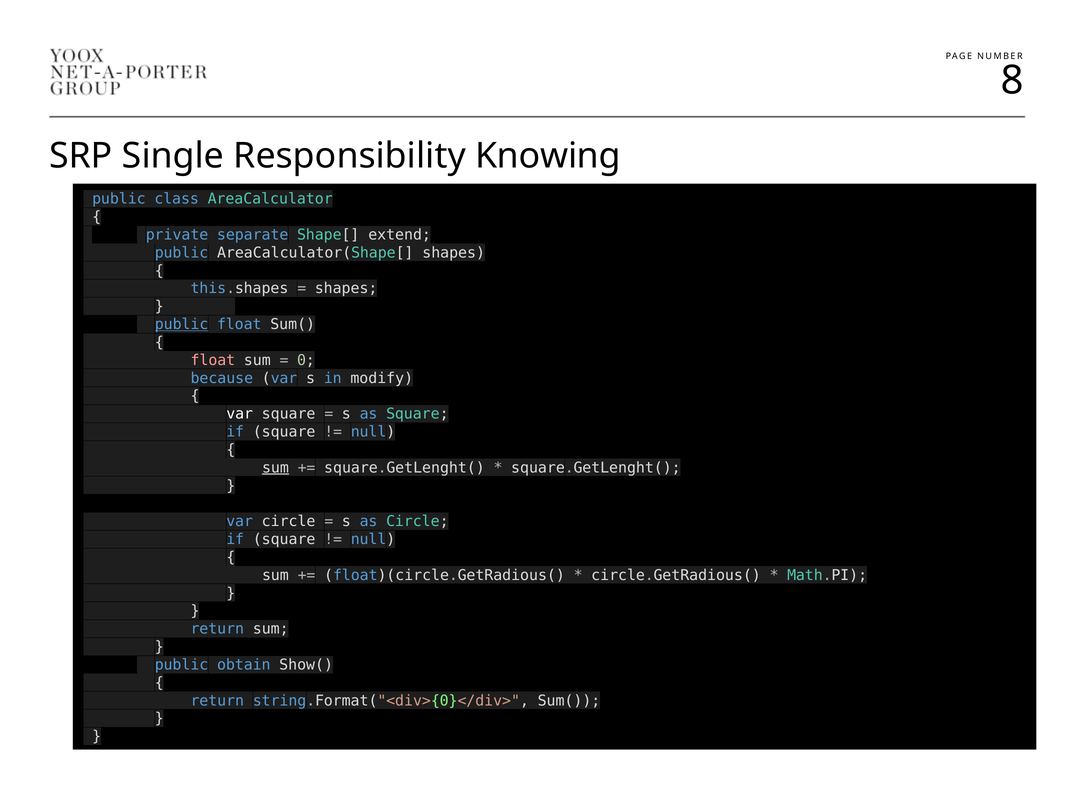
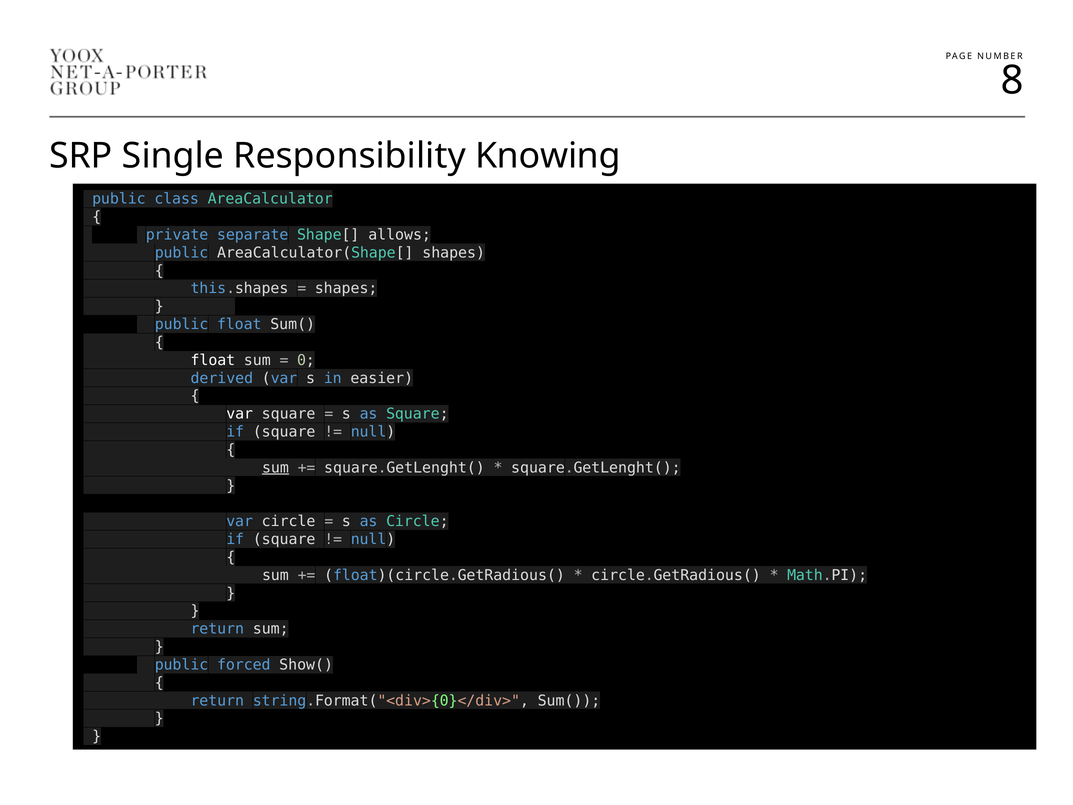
extend: extend -> allows
public at (182, 324) underline: present -> none
float at (213, 360) colour: pink -> white
because: because -> derived
modify: modify -> easier
obtain: obtain -> forced
